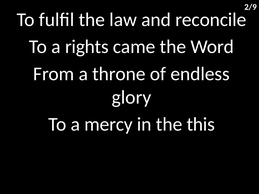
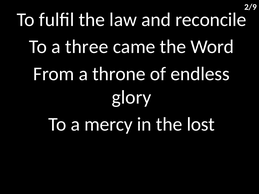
rights: rights -> three
this: this -> lost
